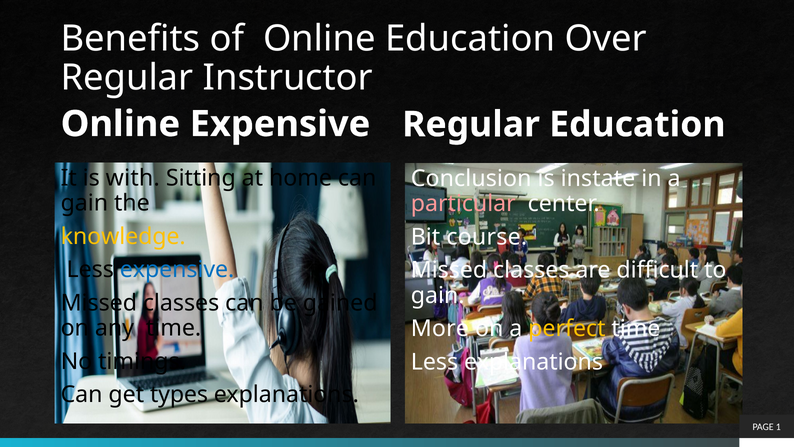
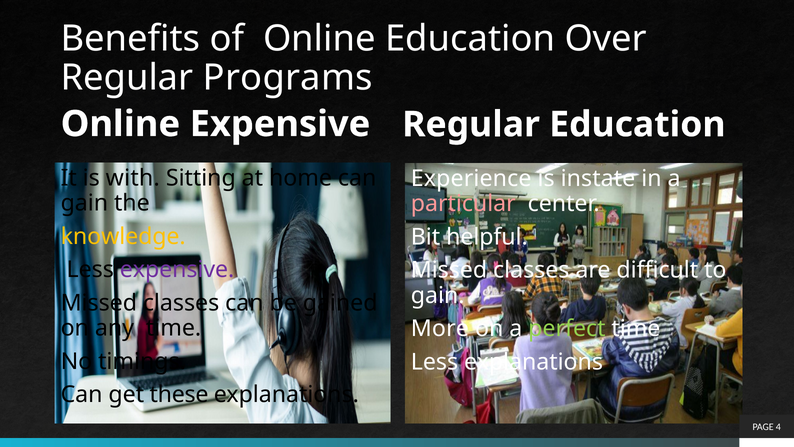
Instructor: Instructor -> Programs
Conclusion: Conclusion -> Experience
course: course -> helpful
expensive at (177, 270) colour: blue -> purple
perfect colour: yellow -> light green
types: types -> these
1: 1 -> 4
